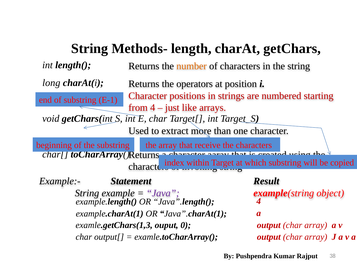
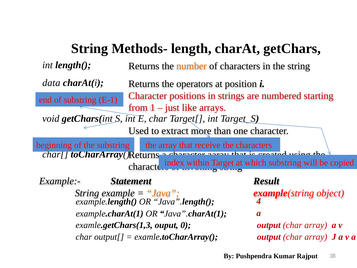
long: long -> data
from 4: 4 -> 1
Java colour: purple -> orange
